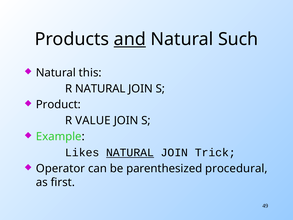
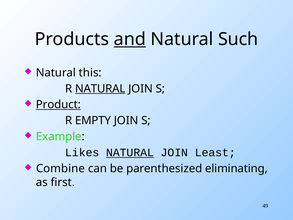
NATURAL at (100, 89) underline: none -> present
Product underline: none -> present
VALUE: VALUE -> EMPTY
Trick: Trick -> Least
Operator: Operator -> Combine
procedural: procedural -> eliminating
